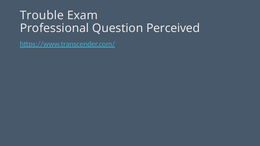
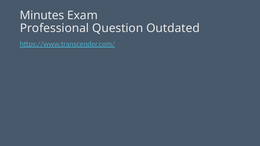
Trouble: Trouble -> Minutes
Perceived: Perceived -> Outdated
